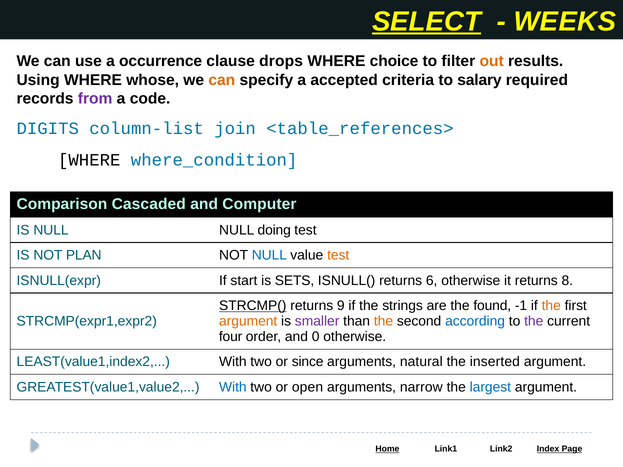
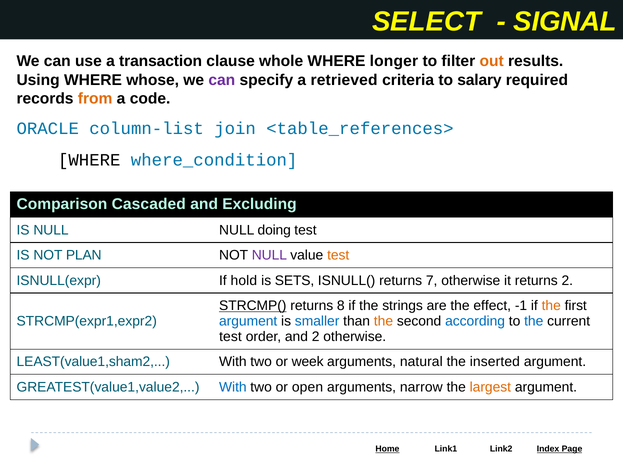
SELECT underline: present -> none
WEEKS: WEEKS -> SIGNAL
occurrence: occurrence -> transaction
drops: drops -> whole
choice: choice -> longer
can at (222, 80) colour: orange -> purple
accepted: accepted -> retrieved
from colour: purple -> orange
DIGITS: DIGITS -> ORACLE
Computer: Computer -> Excluding
NULL at (269, 255) colour: blue -> purple
start: start -> hold
6: 6 -> 7
returns 8: 8 -> 2
9: 9 -> 8
found: found -> effect
argument at (248, 321) colour: orange -> blue
smaller colour: purple -> blue
the at (534, 321) colour: purple -> blue
four at (231, 337): four -> test
and 0: 0 -> 2
LEAST(value1,index2: LEAST(value1,index2 -> LEAST(value1,sham2
since: since -> week
largest colour: blue -> orange
